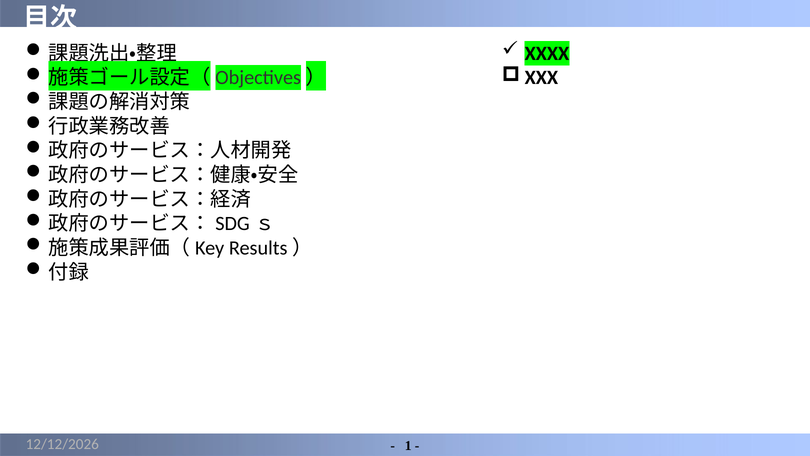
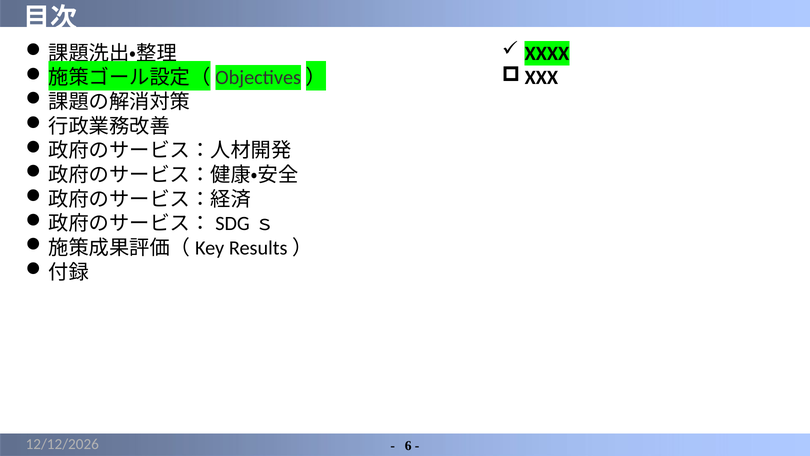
1: 1 -> 6
